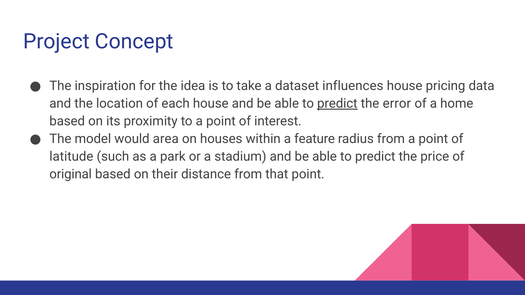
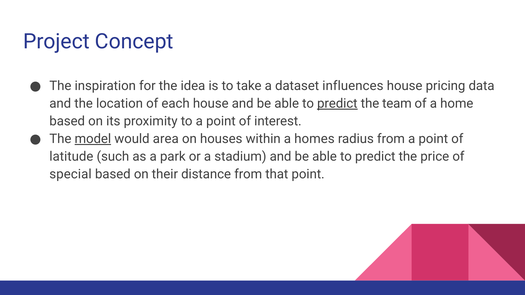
error: error -> team
model underline: none -> present
feature: feature -> homes
original: original -> special
